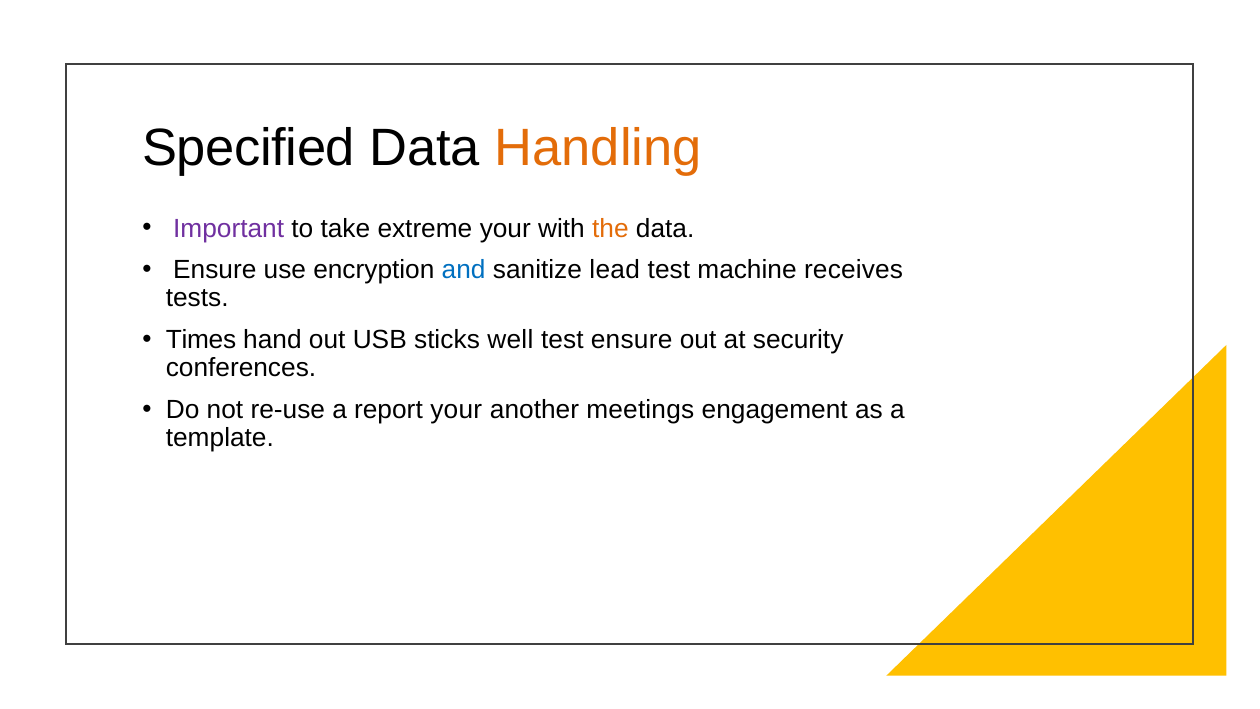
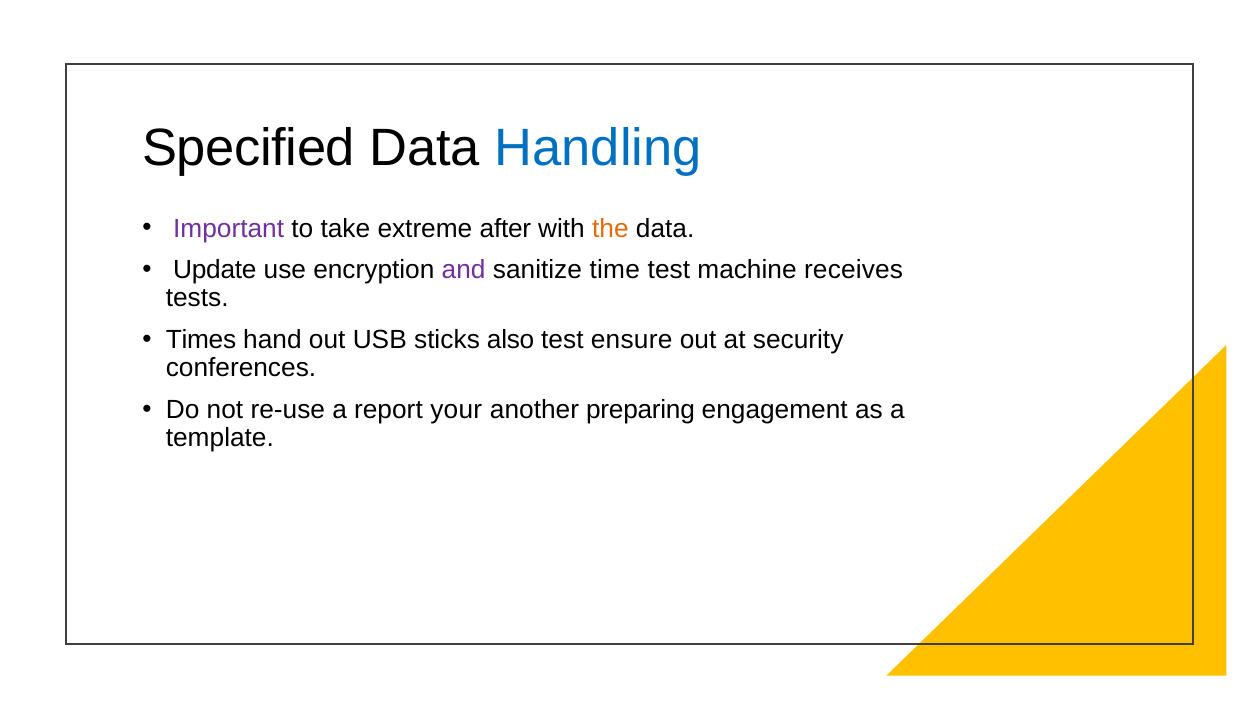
Handling colour: orange -> blue
extreme your: your -> after
Ensure at (215, 270): Ensure -> Update
and colour: blue -> purple
lead: lead -> time
well: well -> also
meetings: meetings -> preparing
